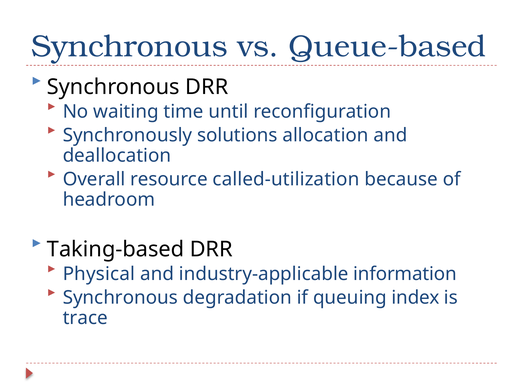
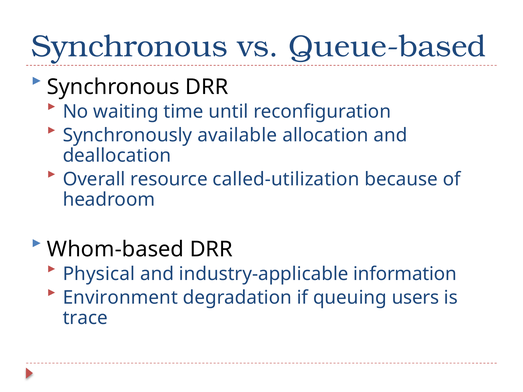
solutions: solutions -> available
Taking-based: Taking-based -> Whom-based
Synchronous at (120, 298): Synchronous -> Environment
index: index -> users
